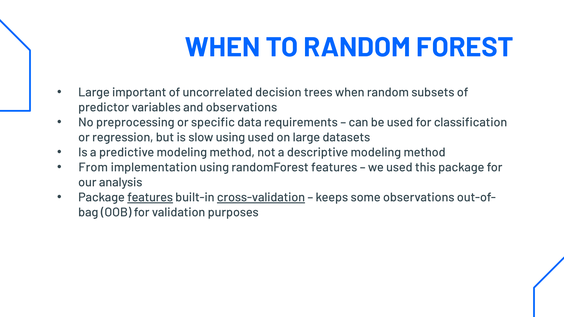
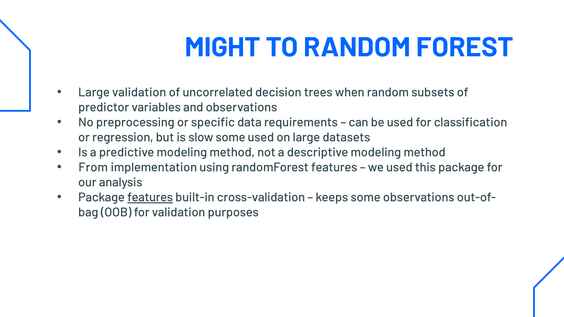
WHEN at (223, 48): WHEN -> MIGHT
Large important: important -> validation
slow using: using -> some
cross-validation underline: present -> none
